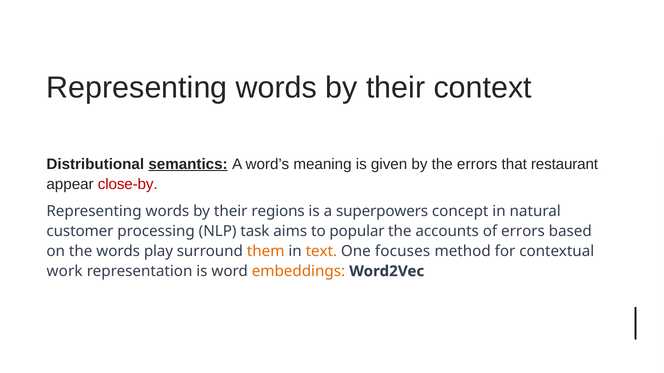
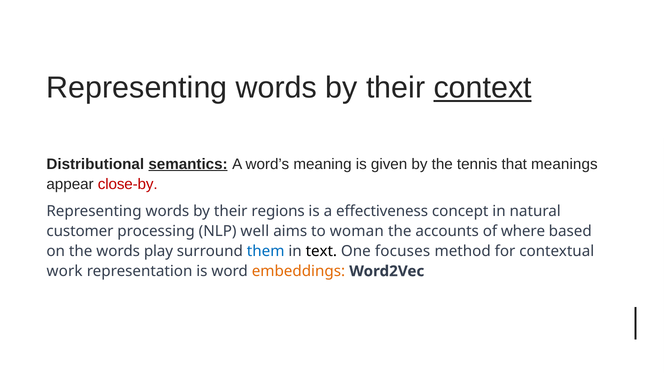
context underline: none -> present
the errors: errors -> tennis
restaurant: restaurant -> meanings
superpowers: superpowers -> effectiveness
task: task -> well
popular: popular -> woman
of errors: errors -> where
them colour: orange -> blue
text colour: orange -> black
